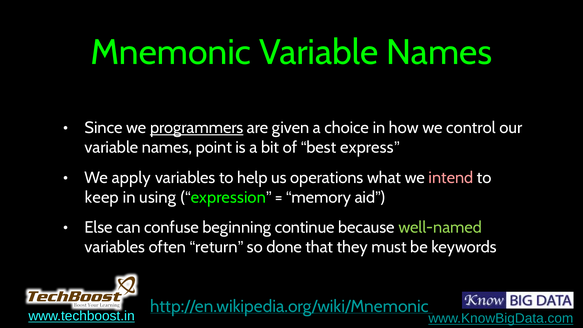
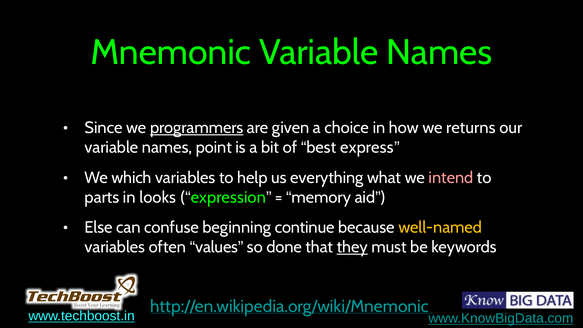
control: control -> returns
apply: apply -> which
operations: operations -> everything
keep: keep -> parts
using: using -> looks
well-named colour: light green -> yellow
return: return -> values
they underline: none -> present
